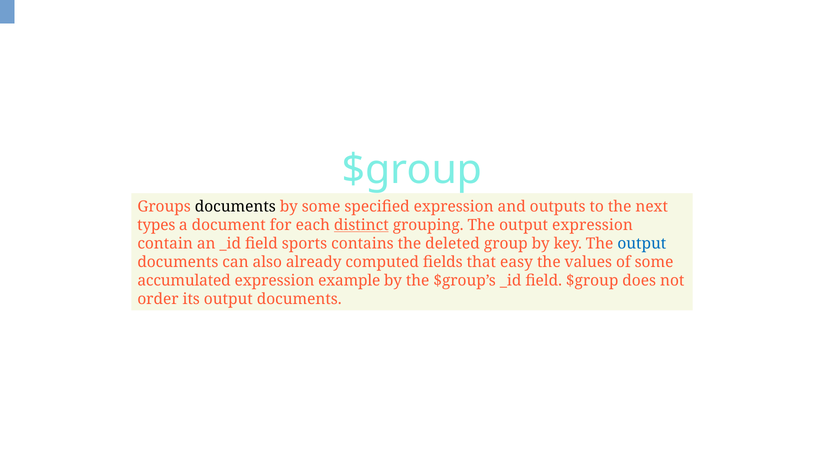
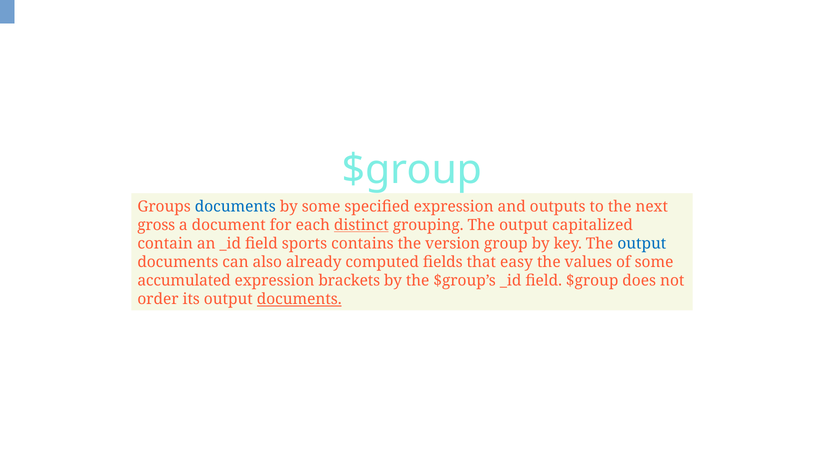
documents at (235, 207) colour: black -> blue
types: types -> gross
output expression: expression -> capitalized
deleted: deleted -> version
example: example -> brackets
documents at (299, 299) underline: none -> present
